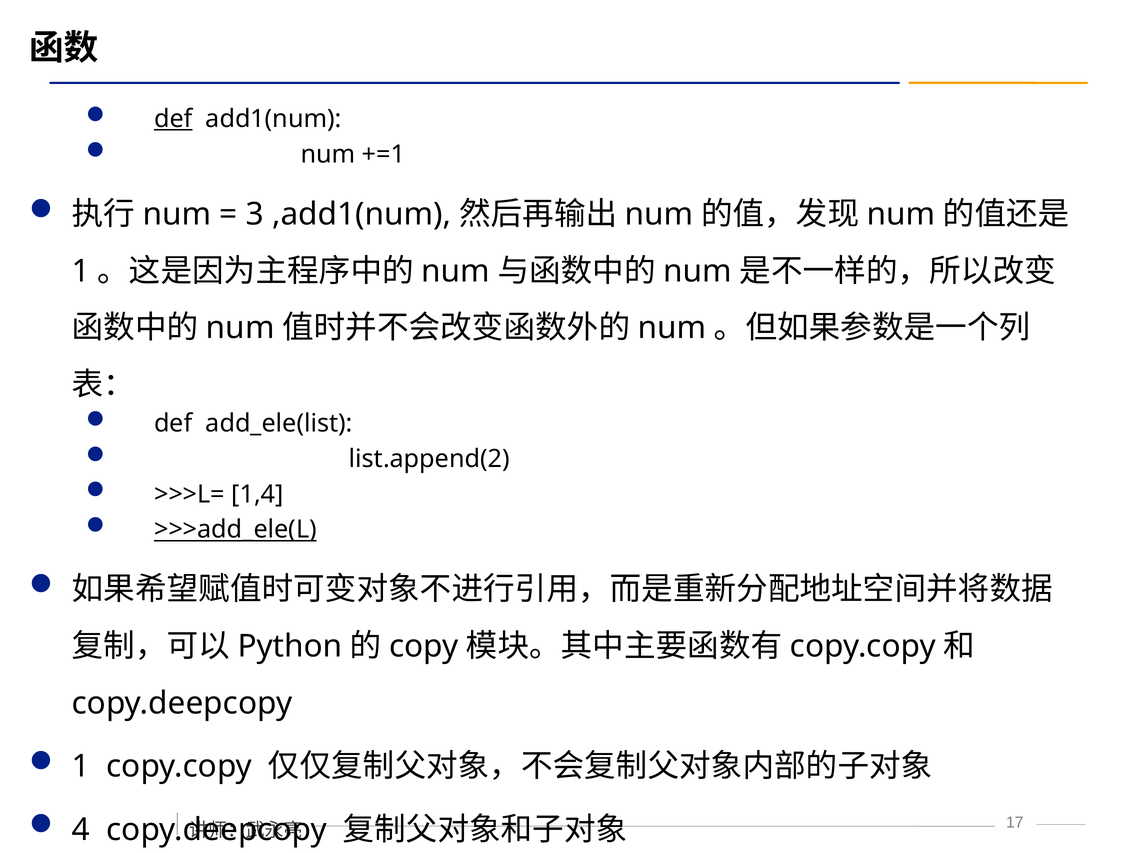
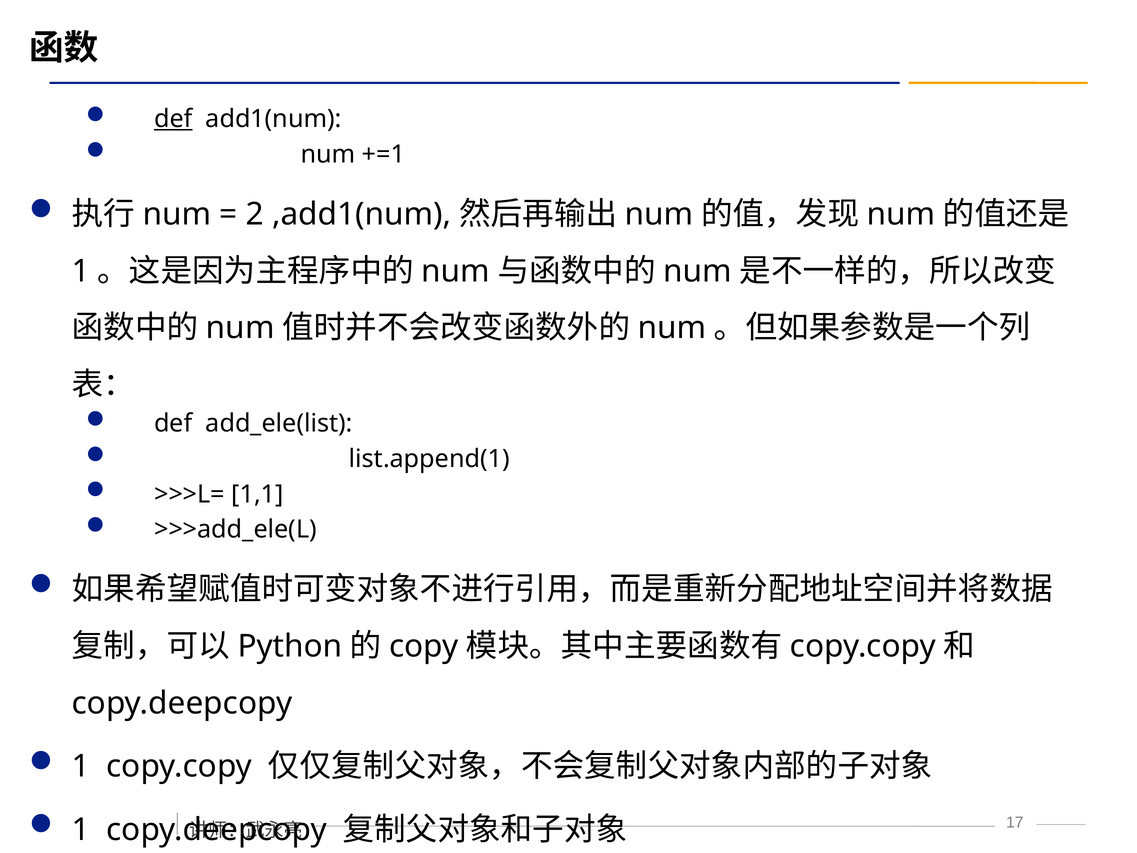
3: 3 -> 2
list.append(2: list.append(2 -> list.append(1
1,4: 1,4 -> 1,1
>>>add_ele(L underline: present -> none
4 at (81, 829): 4 -> 1
